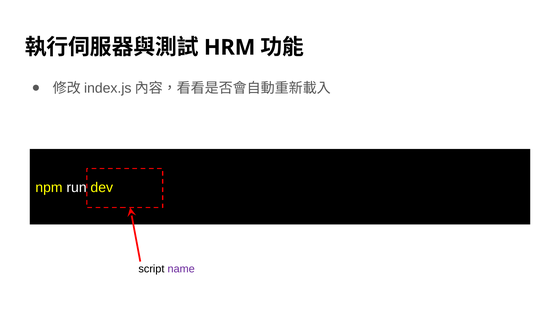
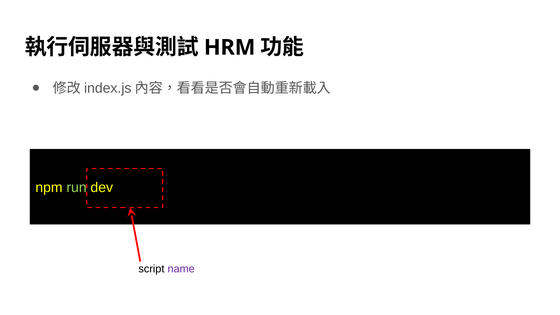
run colour: white -> light green
